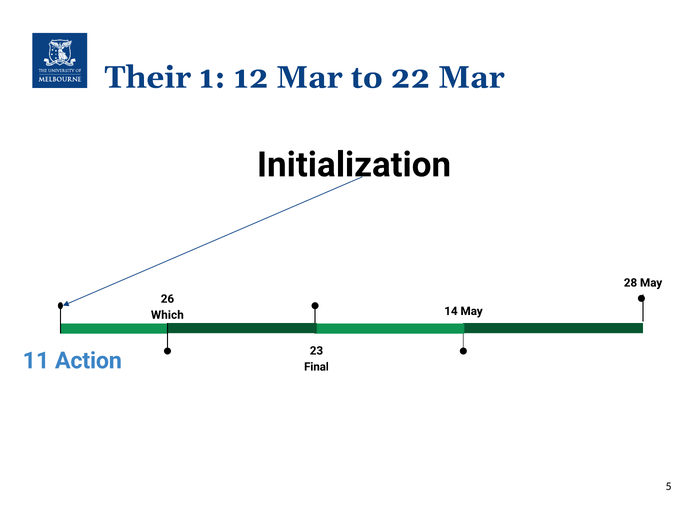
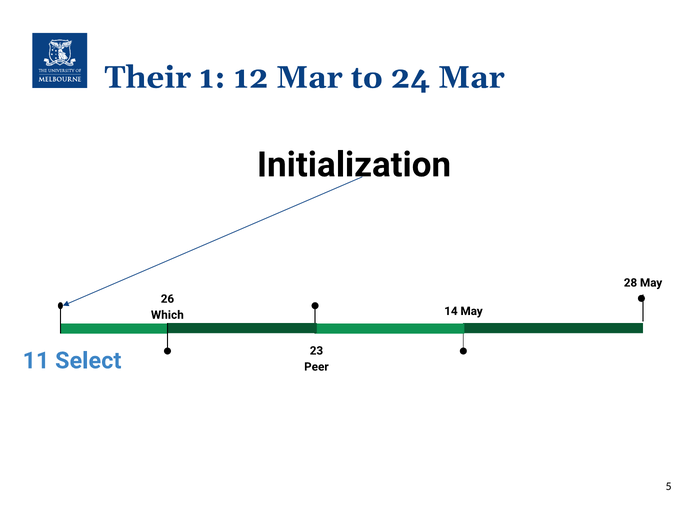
22: 22 -> 24
Action: Action -> Select
Final: Final -> Peer
